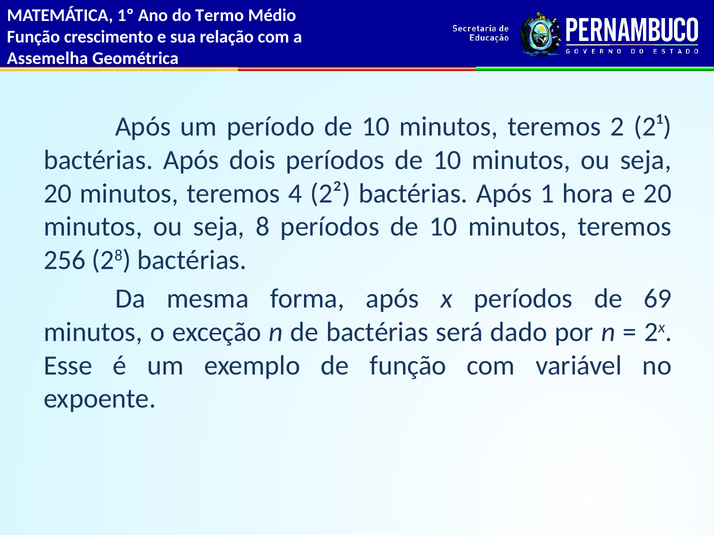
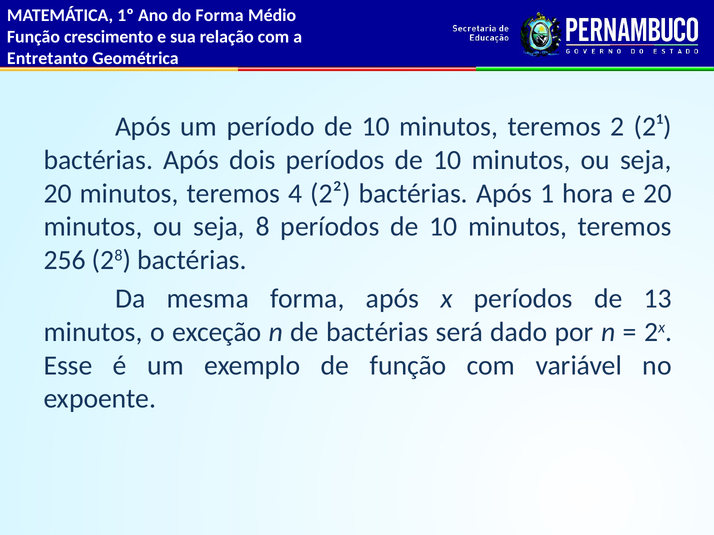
do Termo: Termo -> Forma
Assemelha: Assemelha -> Entretanto
69: 69 -> 13
